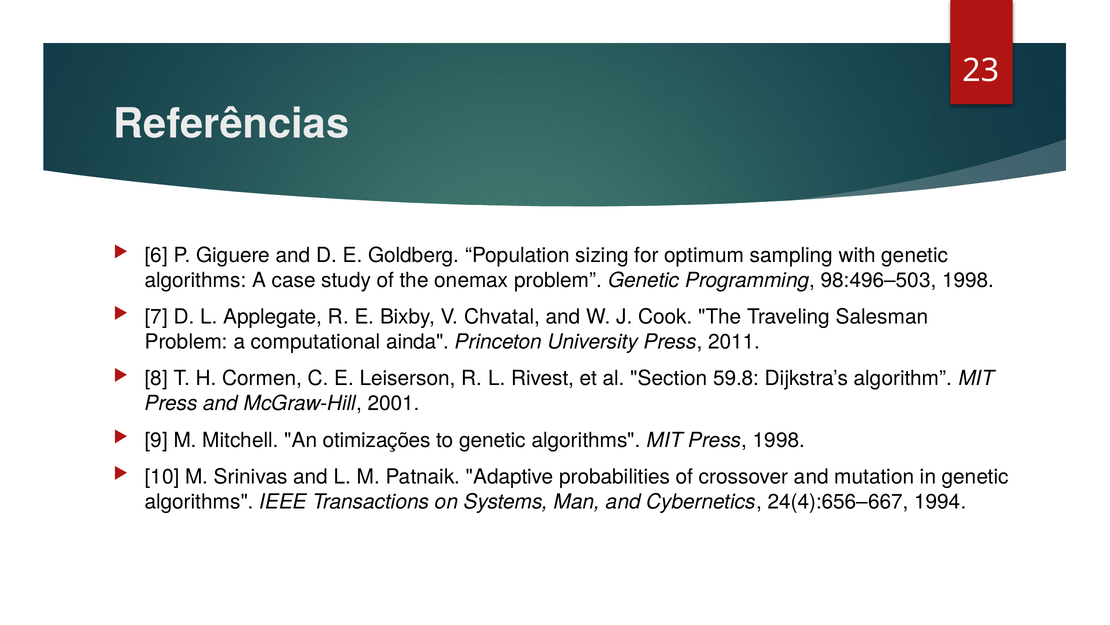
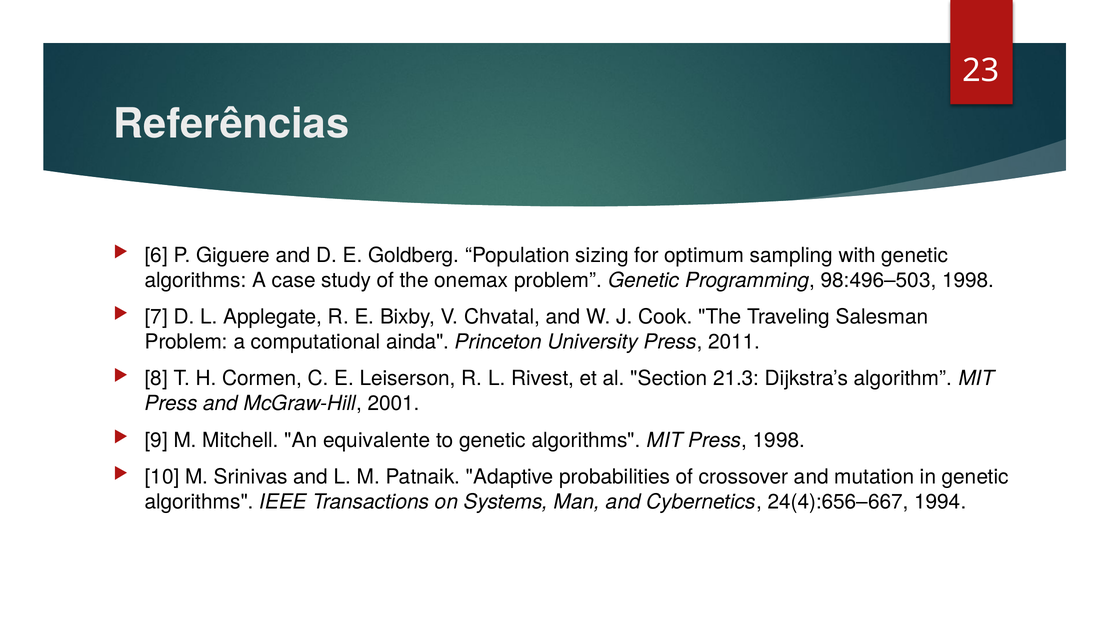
59.8: 59.8 -> 21.3
otimizações: otimizações -> equivalente
